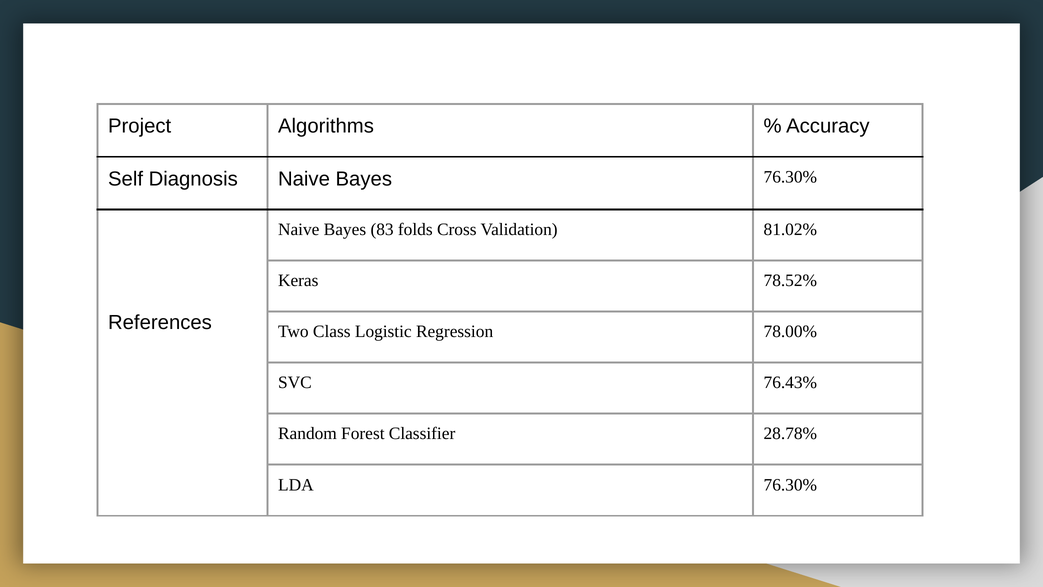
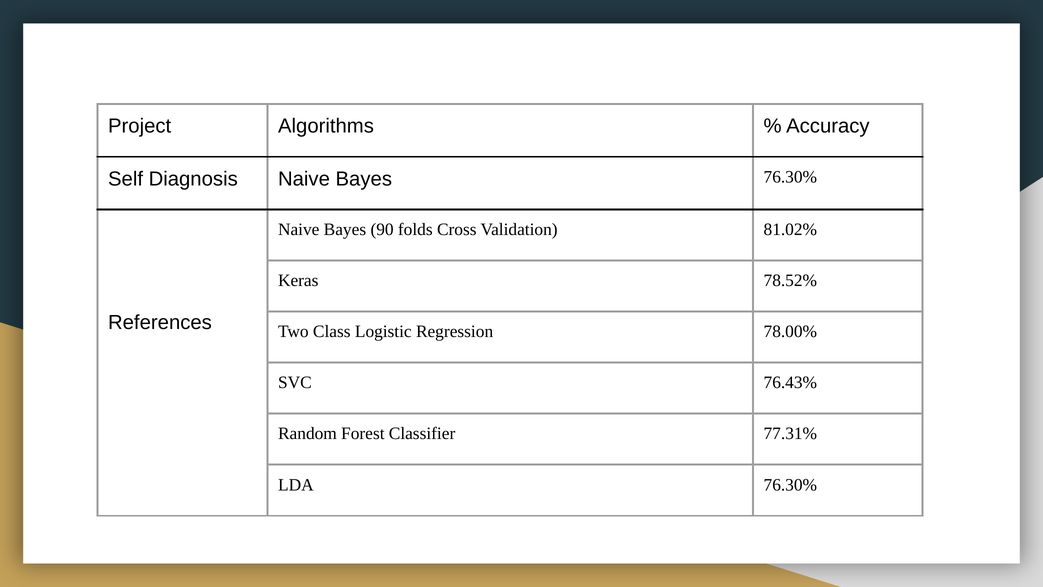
83: 83 -> 90
28.78%: 28.78% -> 77.31%
